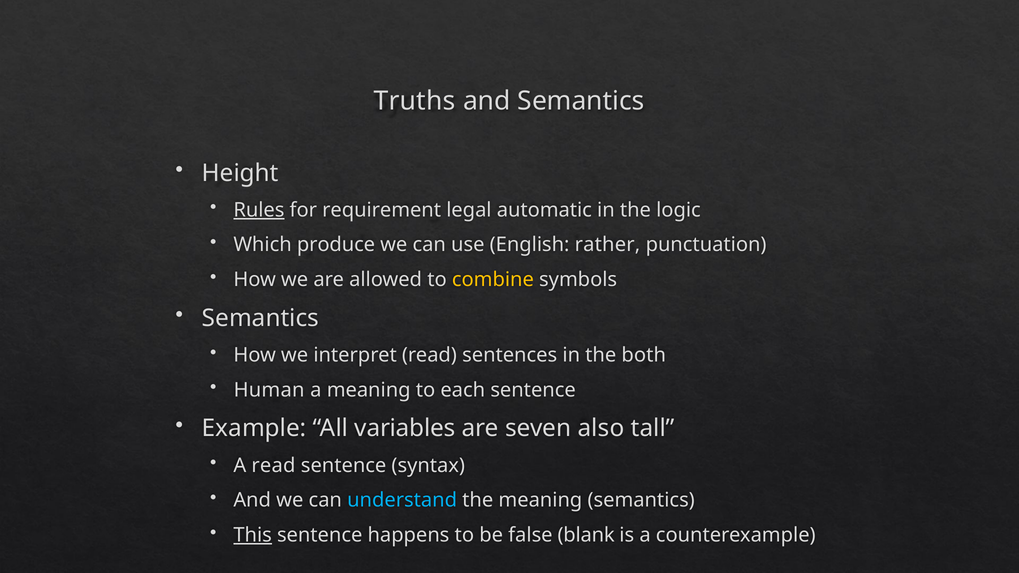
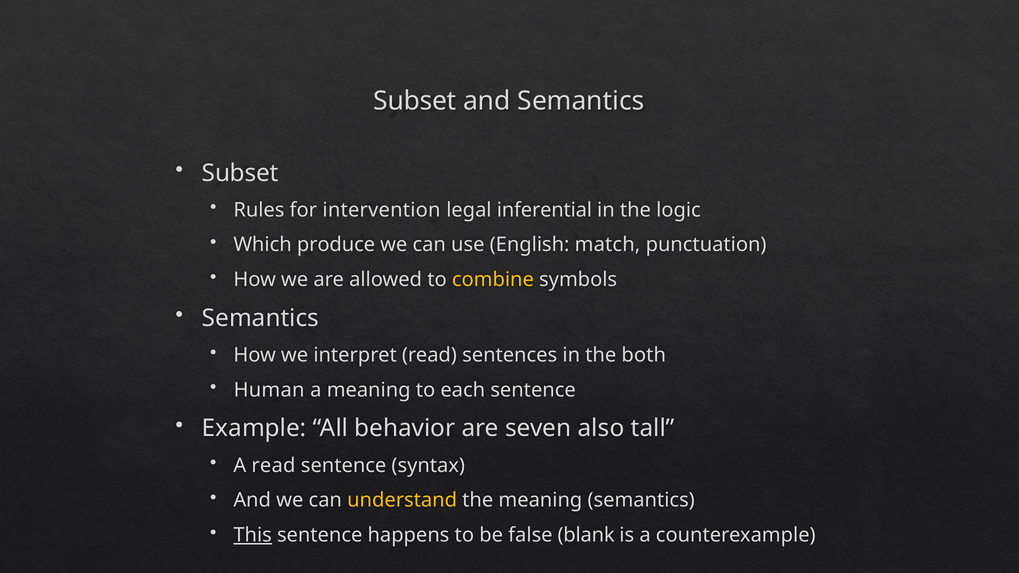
Truths at (415, 101): Truths -> Subset
Height at (240, 173): Height -> Subset
Rules underline: present -> none
requirement: requirement -> intervention
automatic: automatic -> inferential
rather: rather -> match
variables: variables -> behavior
understand colour: light blue -> yellow
